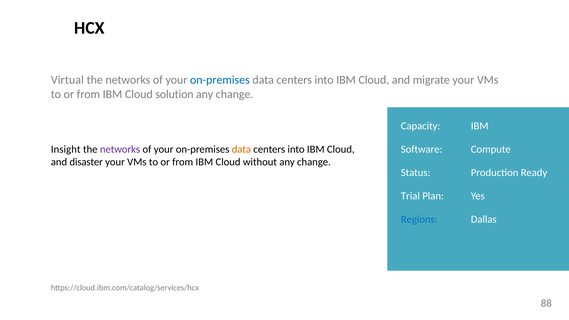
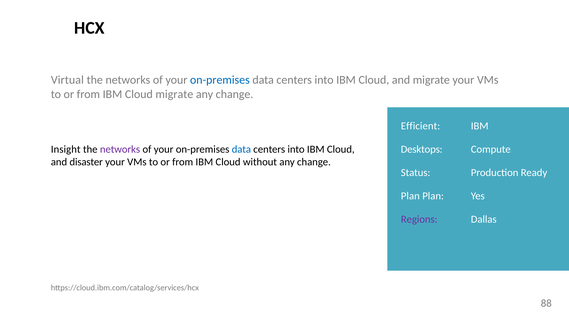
Cloud solution: solution -> migrate
Capacity: Capacity -> Efficient
data at (241, 149) colour: orange -> blue
Software: Software -> Desktops
Trial at (410, 196): Trial -> Plan
Regions colour: blue -> purple
